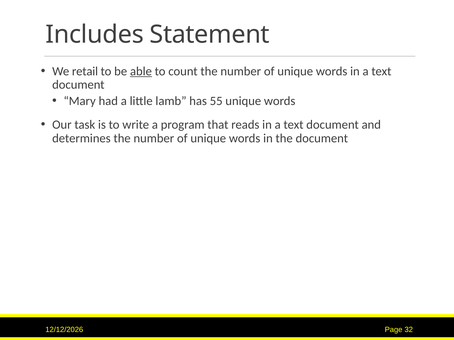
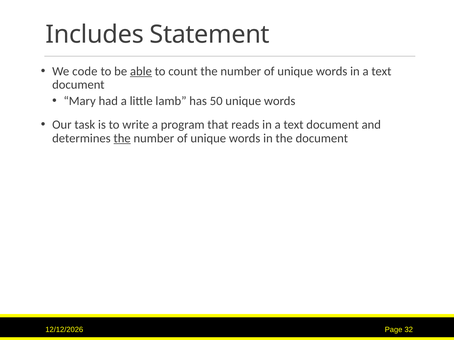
retail: retail -> code
55: 55 -> 50
the at (122, 138) underline: none -> present
